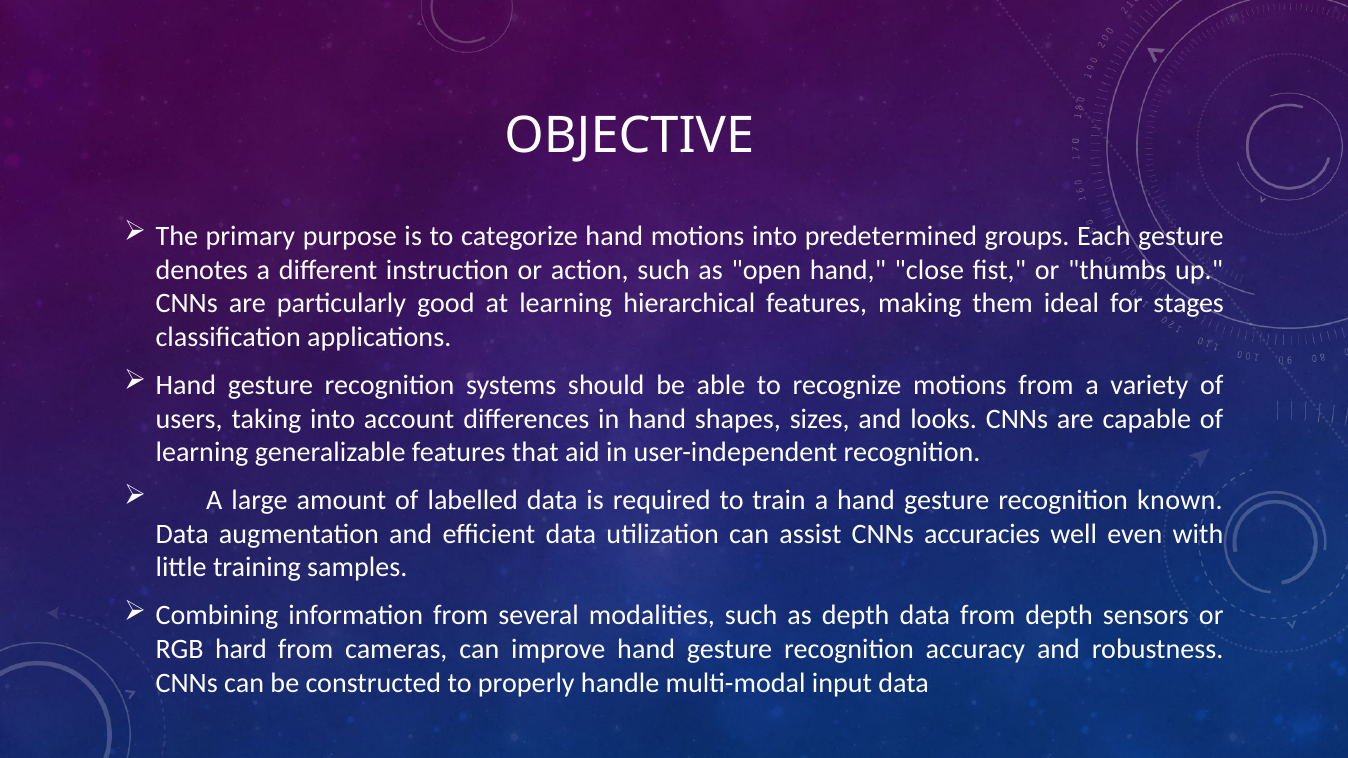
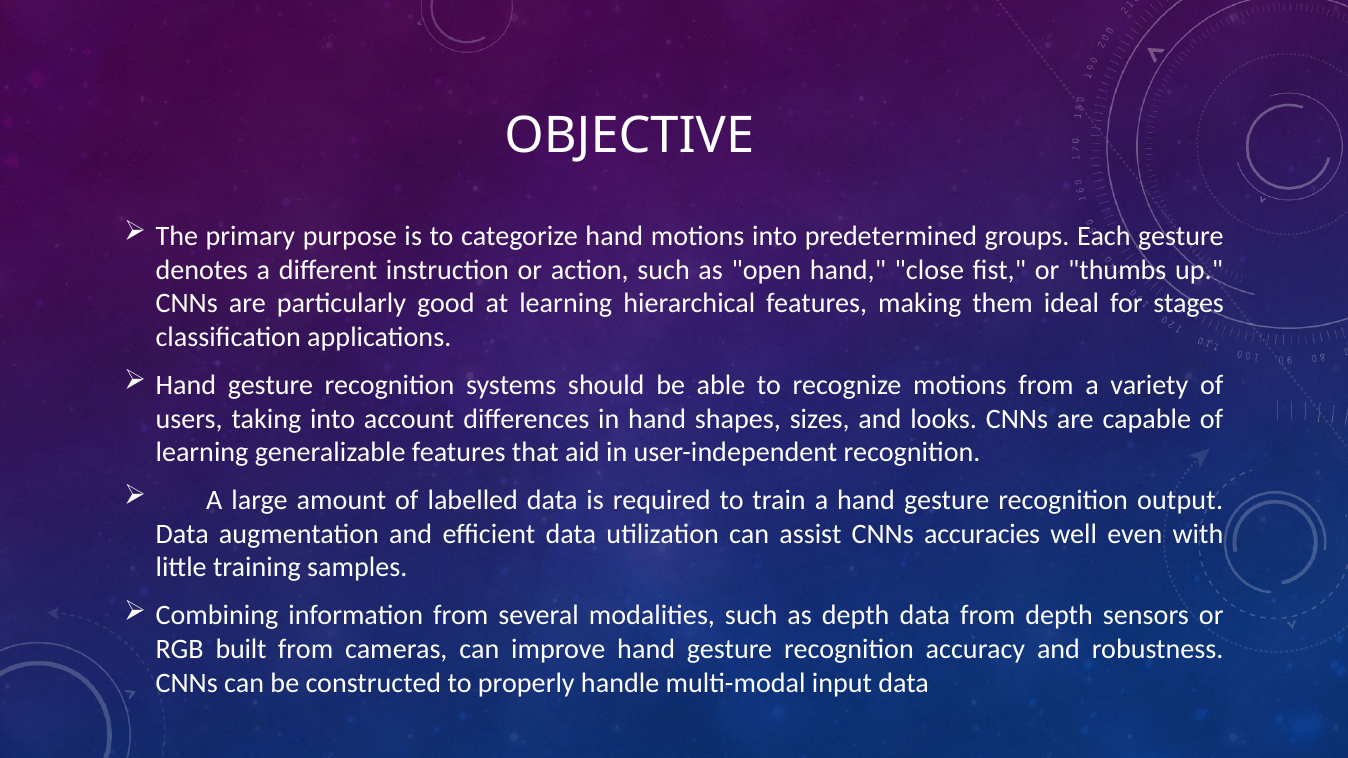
known: known -> output
hard: hard -> built
